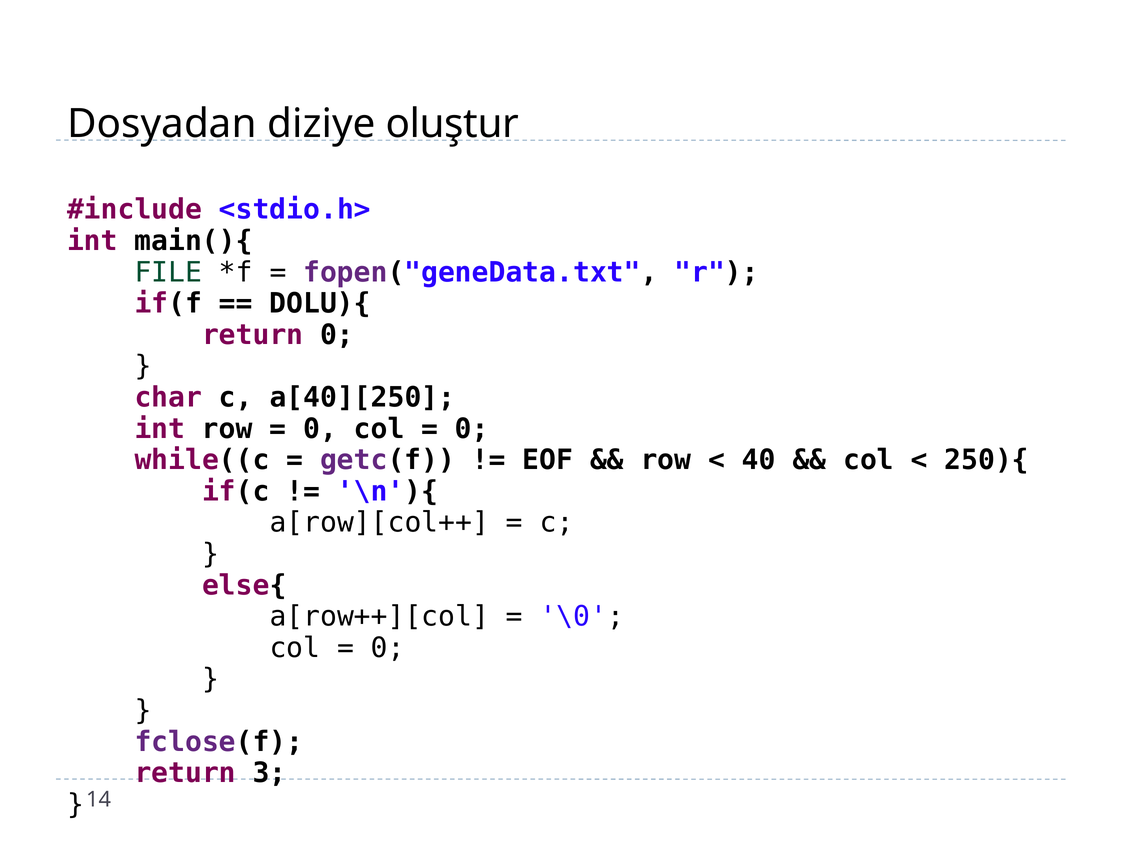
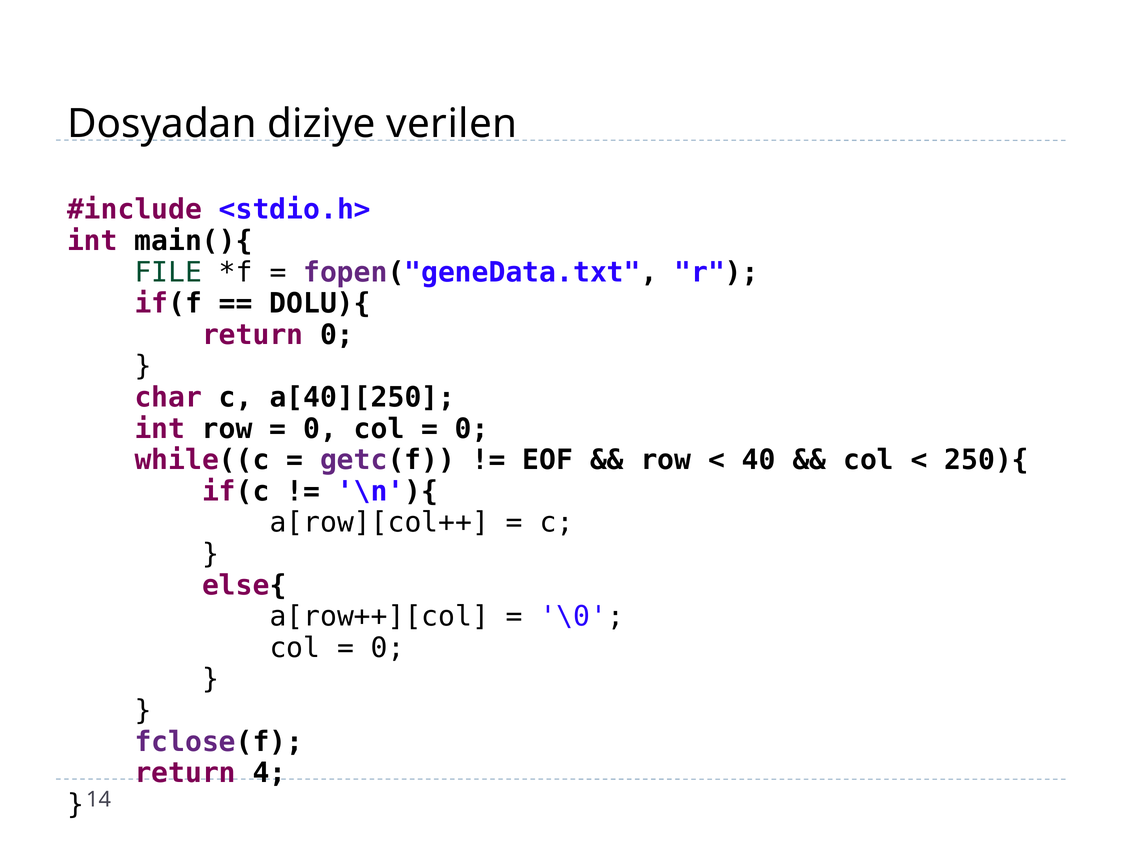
oluştur: oluştur -> verilen
3: 3 -> 4
